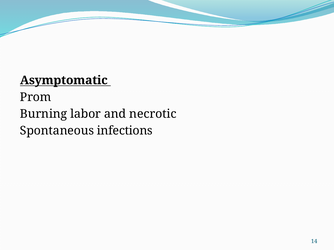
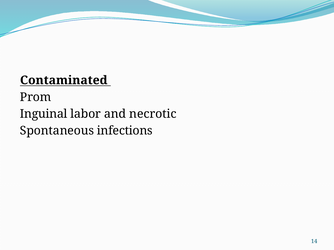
Asymptomatic: Asymptomatic -> Contaminated
Burning: Burning -> Inguinal
